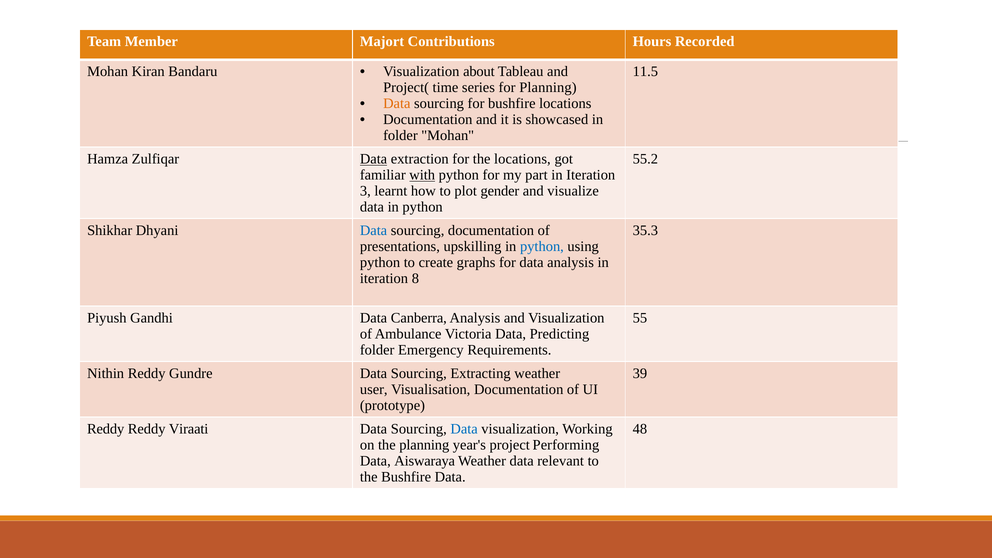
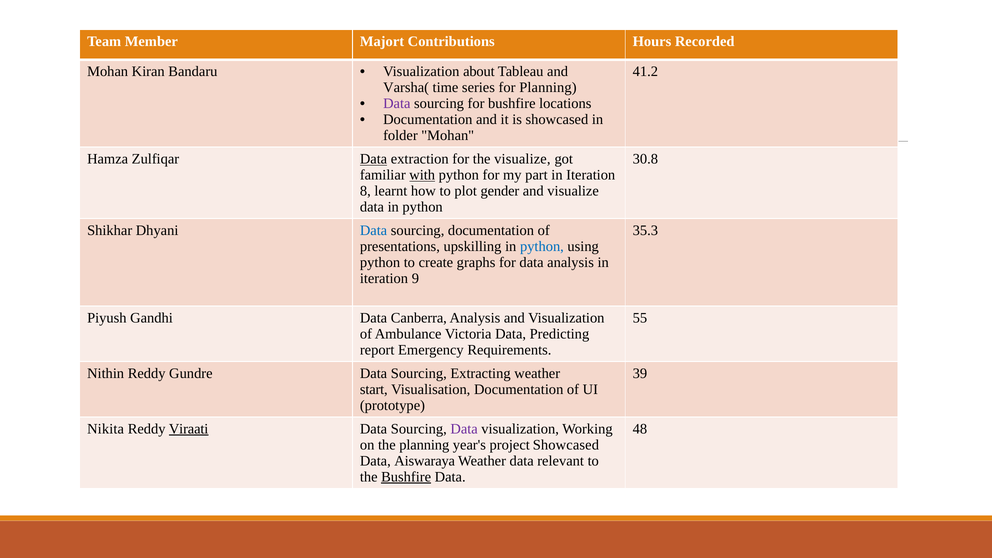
11.5: 11.5 -> 41.2
Project(: Project( -> Varsha(
Data at (397, 104) colour: orange -> purple
the locations: locations -> visualize
55.2: 55.2 -> 30.8
3: 3 -> 8
8: 8 -> 9
folder at (377, 350): folder -> report
user: user -> start
Reddy at (106, 429): Reddy -> Nikita
Viraati underline: none -> present
Data at (464, 429) colour: blue -> purple
project Performing: Performing -> Showcased
Bushfire at (406, 477) underline: none -> present
